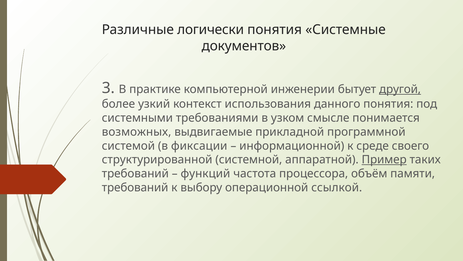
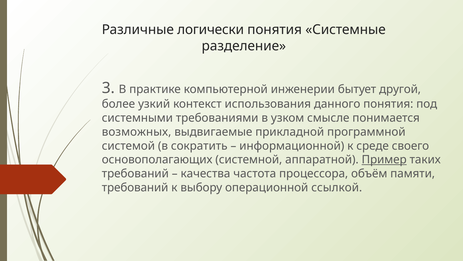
документов: документов -> разделение
другой underline: present -> none
фиксации: фиксации -> сократить
структурированной: структурированной -> основополагающих
функций: функций -> качества
